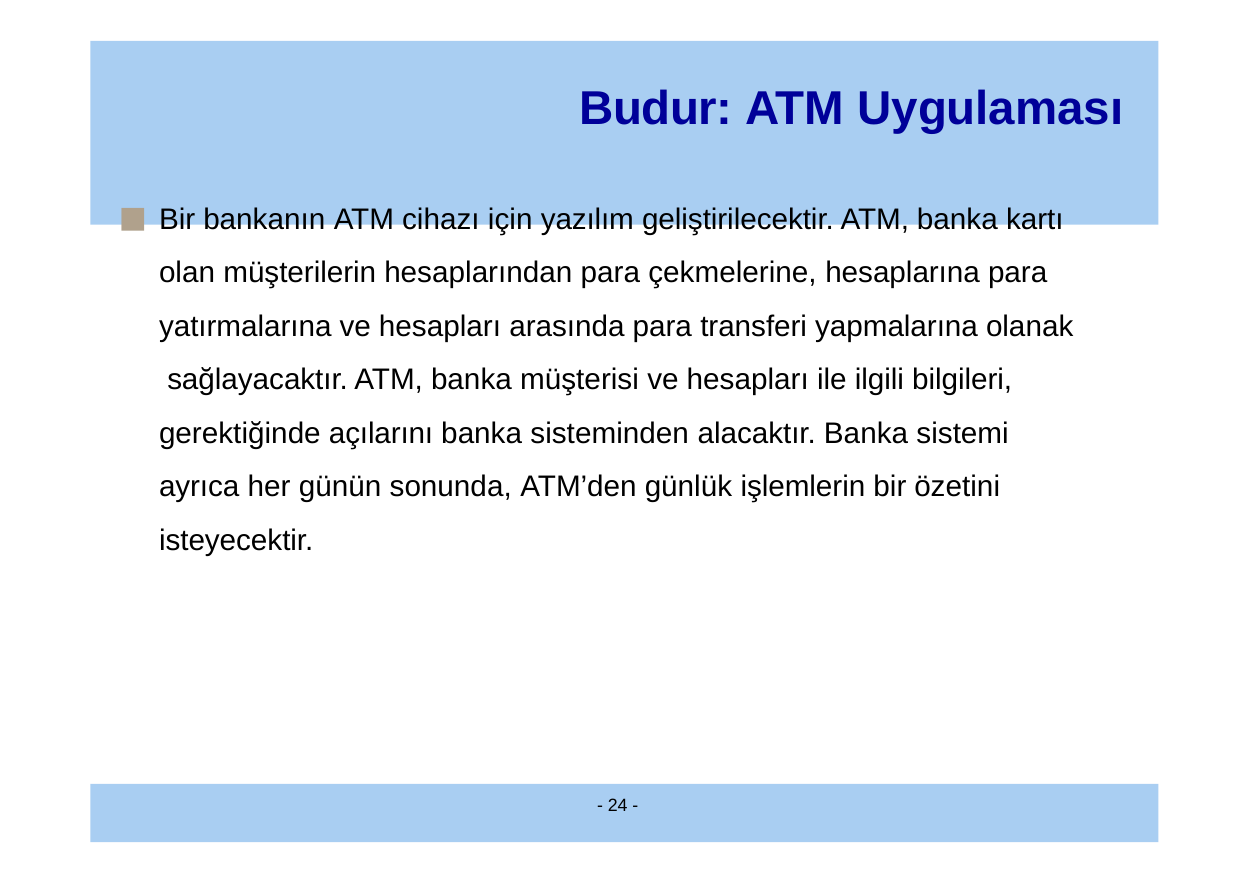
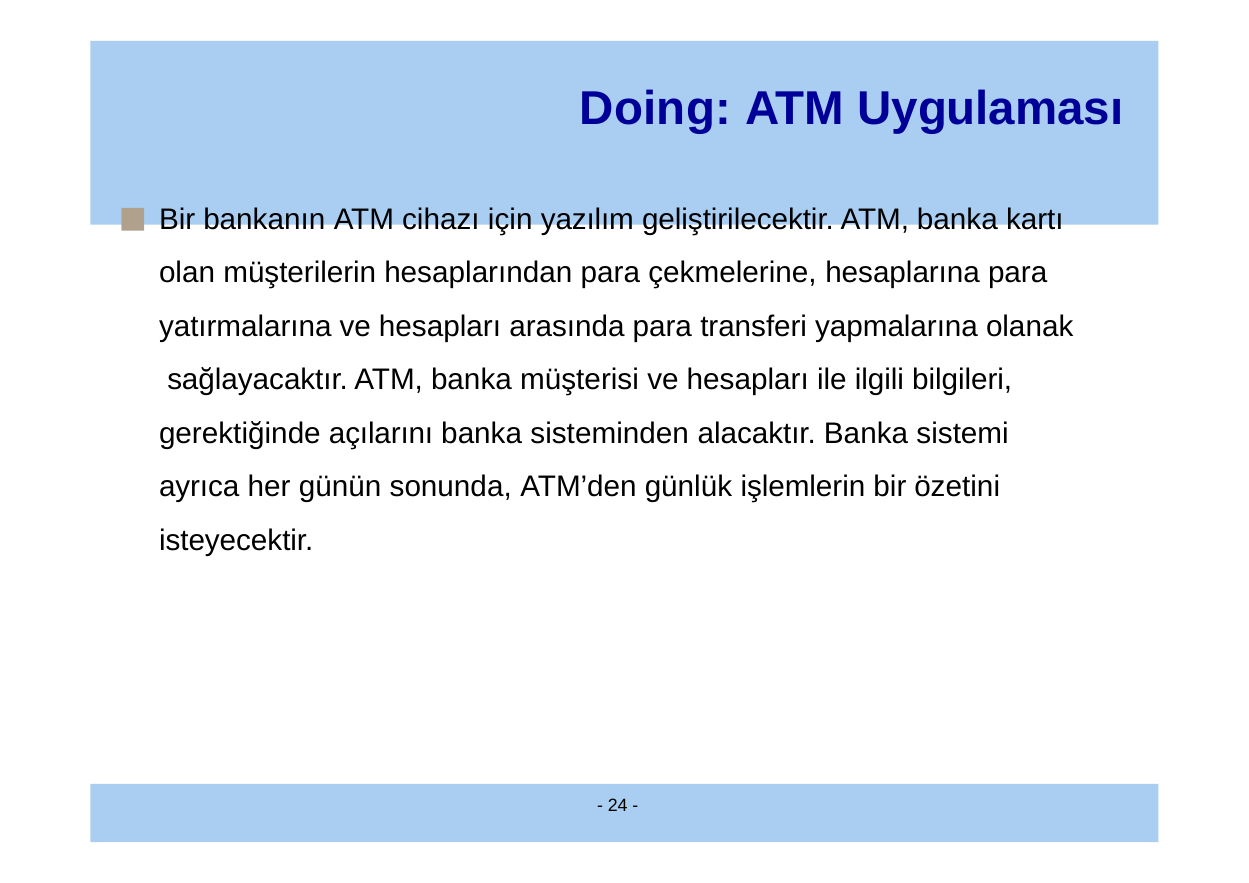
Budur: Budur -> Doing
